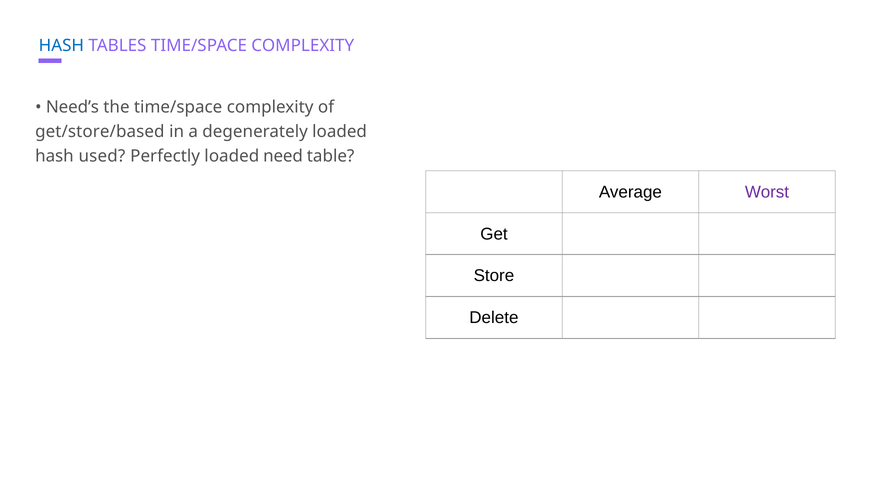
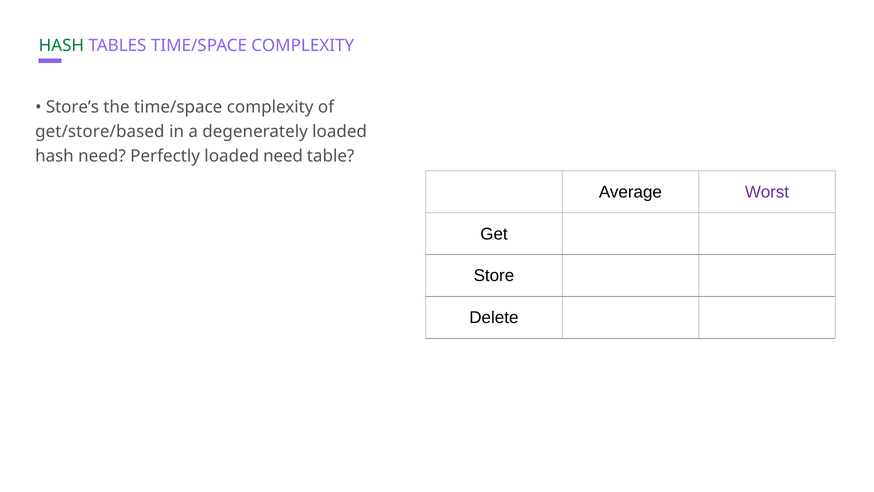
HASH at (61, 46) colour: blue -> green
Need’s: Need’s -> Store’s
hash used: used -> need
